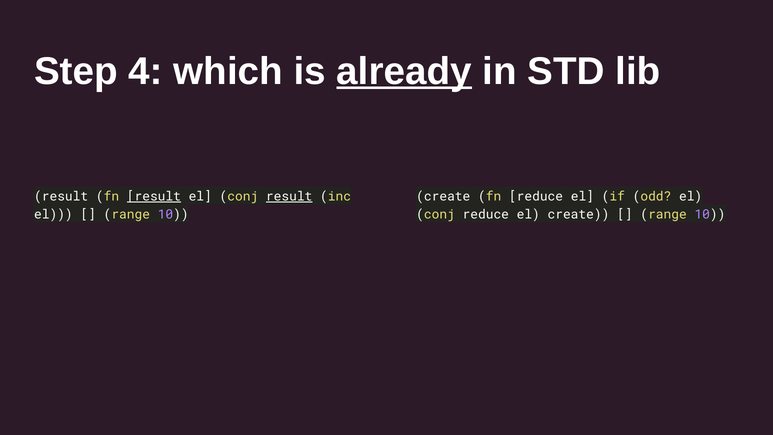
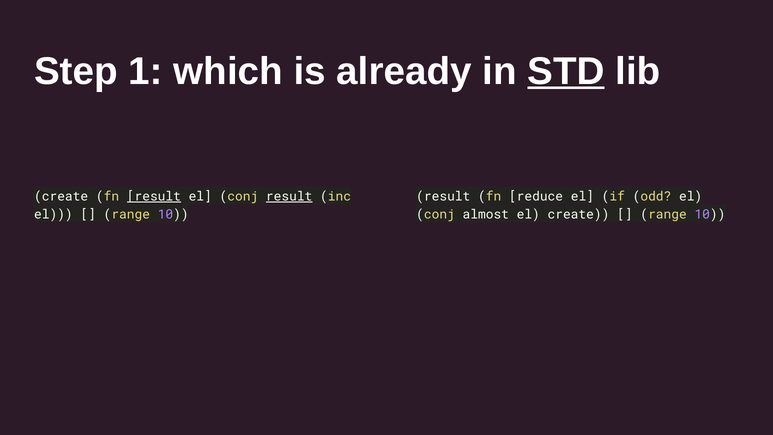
4: 4 -> 1
already underline: present -> none
STD underline: none -> present
result at (61, 196): result -> create
create at (443, 196): create -> result
conj reduce: reduce -> almost
